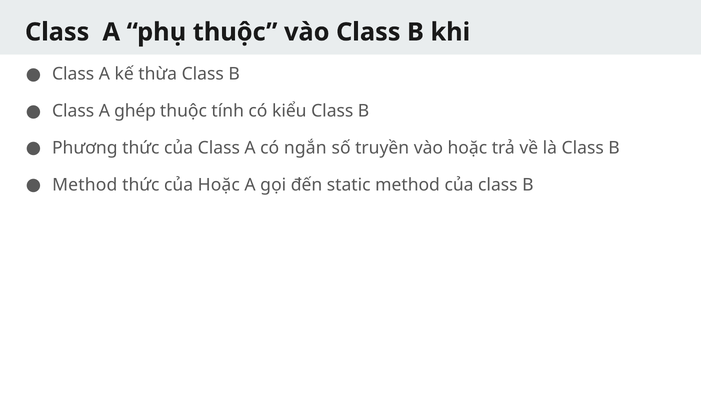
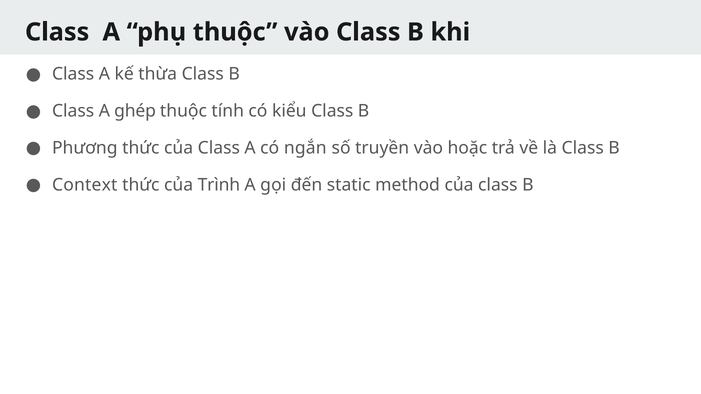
Method at (85, 185): Method -> Context
của Hoặc: Hoặc -> Trình
